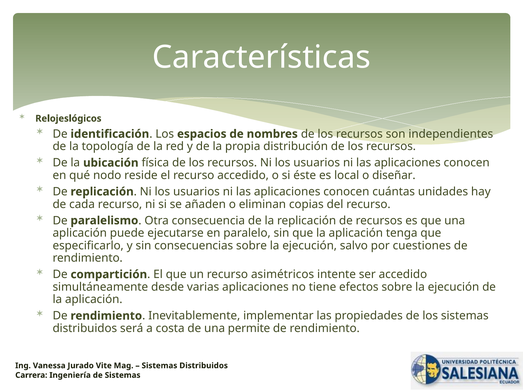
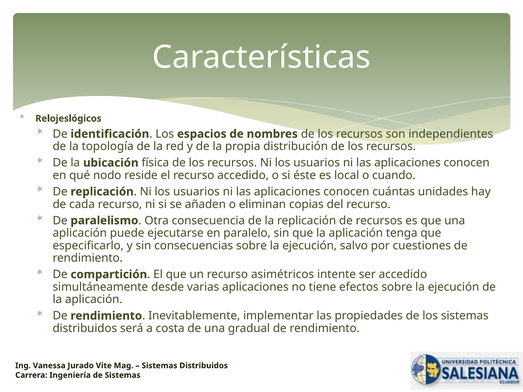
diseñar: diseñar -> cuando
permite: permite -> gradual
